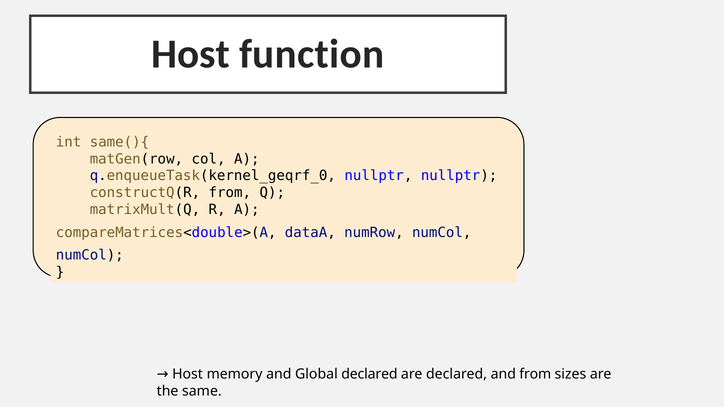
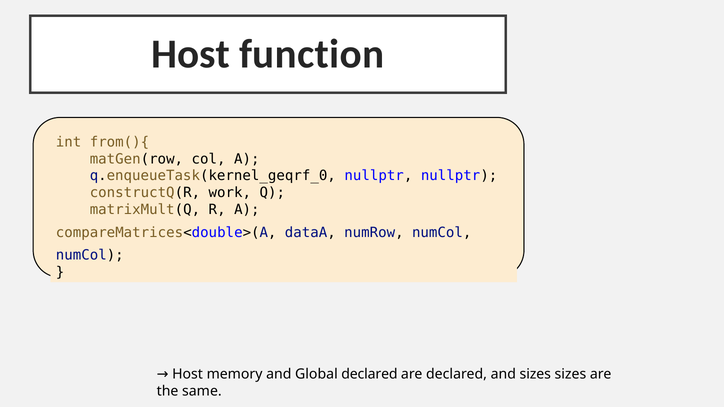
same(){: same(){ -> from(){
constructQ(R from: from -> work
and from: from -> sizes
